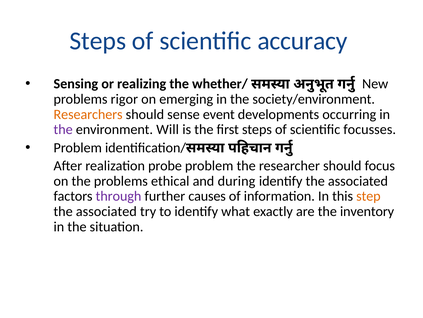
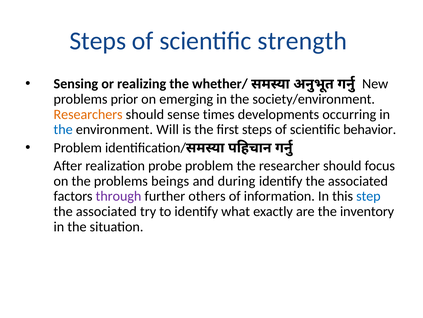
accuracy: accuracy -> strength
rigor: rigor -> prior
event: event -> times
the at (63, 129) colour: purple -> blue
focusses: focusses -> behavior
ethical: ethical -> beings
causes: causes -> others
step colour: orange -> blue
